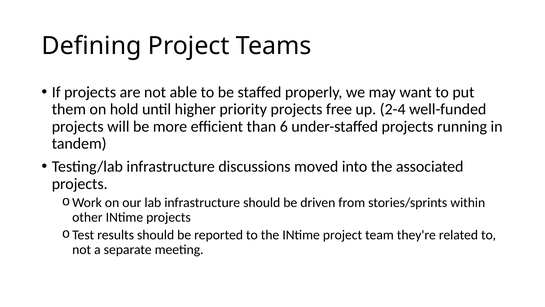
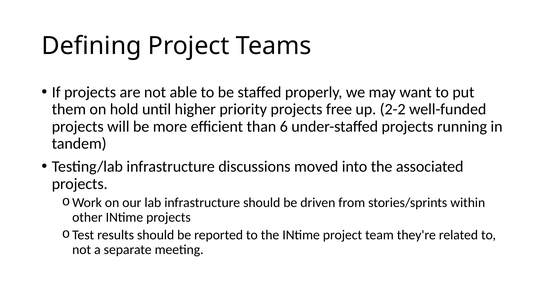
2-4: 2-4 -> 2-2
